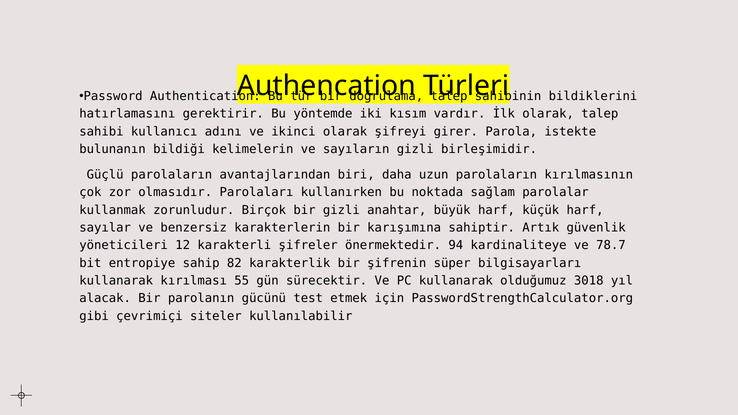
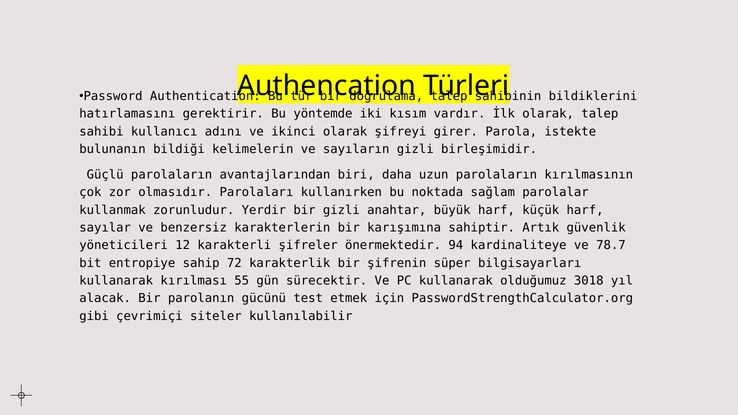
Birçok: Birçok -> Yerdir
82: 82 -> 72
